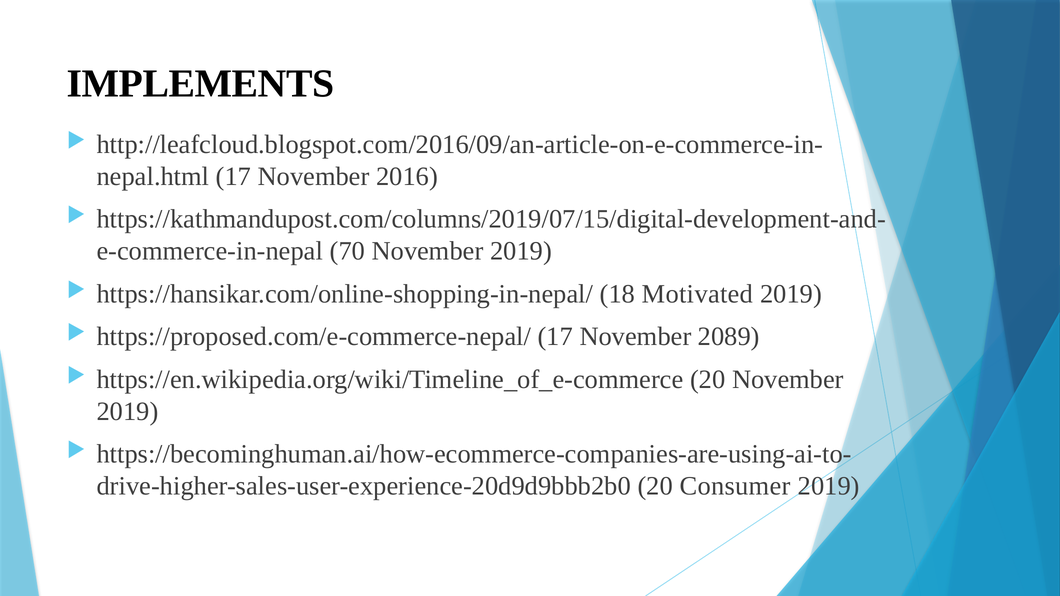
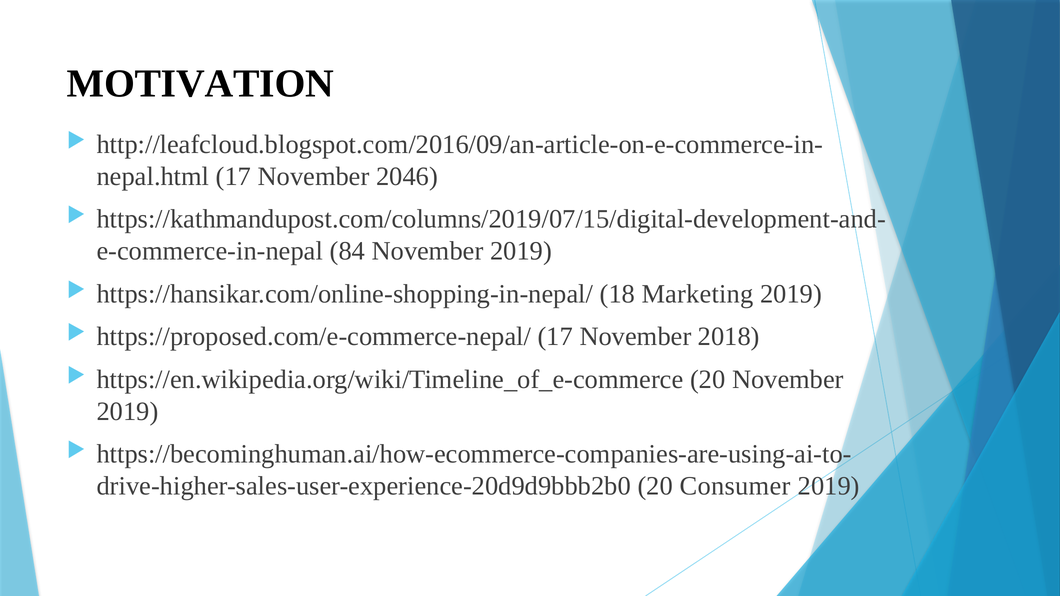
IMPLEMENTS: IMPLEMENTS -> MOTIVATION
2016: 2016 -> 2046
70: 70 -> 84
Motivated: Motivated -> Marketing
2089: 2089 -> 2018
